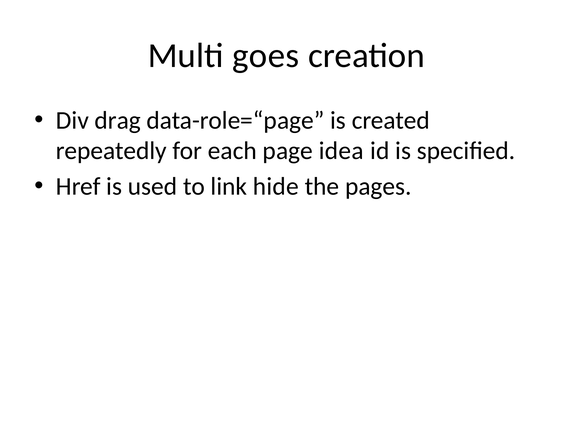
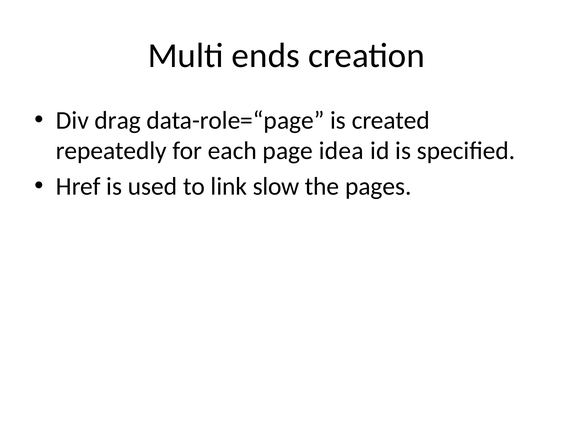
goes: goes -> ends
hide: hide -> slow
